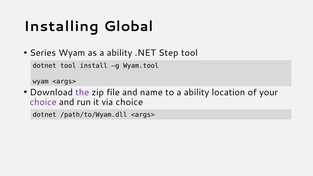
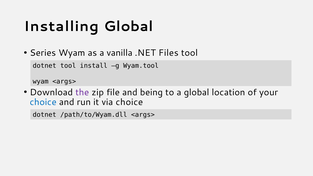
as a ability: ability -> vanilla
Step: Step -> Files
name: name -> being
to a ability: ability -> global
choice at (43, 102) colour: purple -> blue
